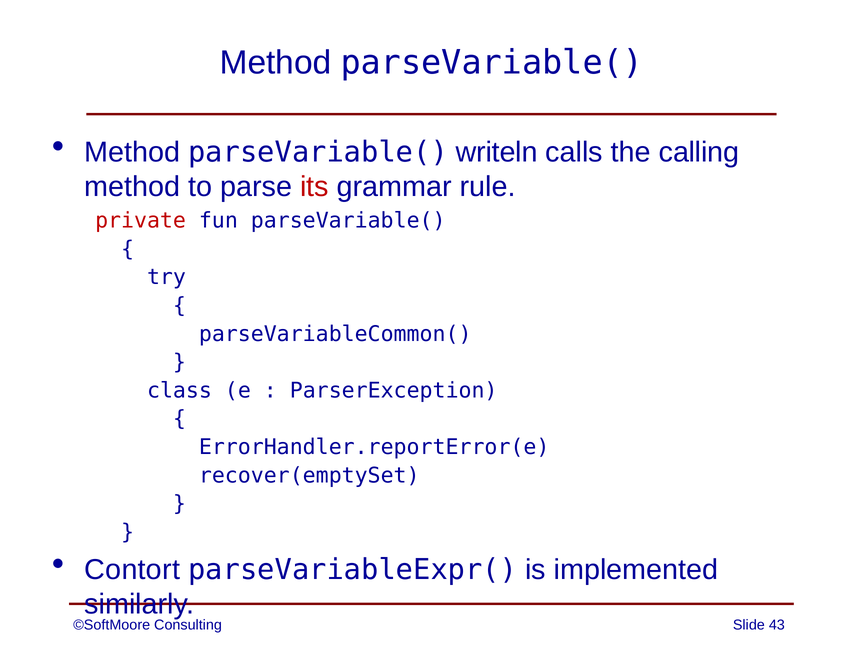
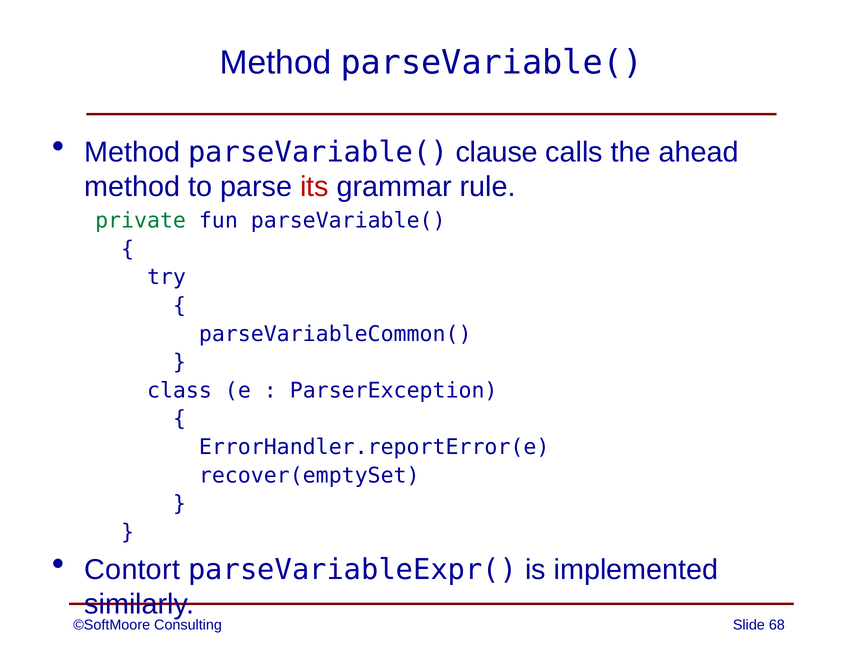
writeln: writeln -> clause
calling: calling -> ahead
private colour: red -> green
43: 43 -> 68
